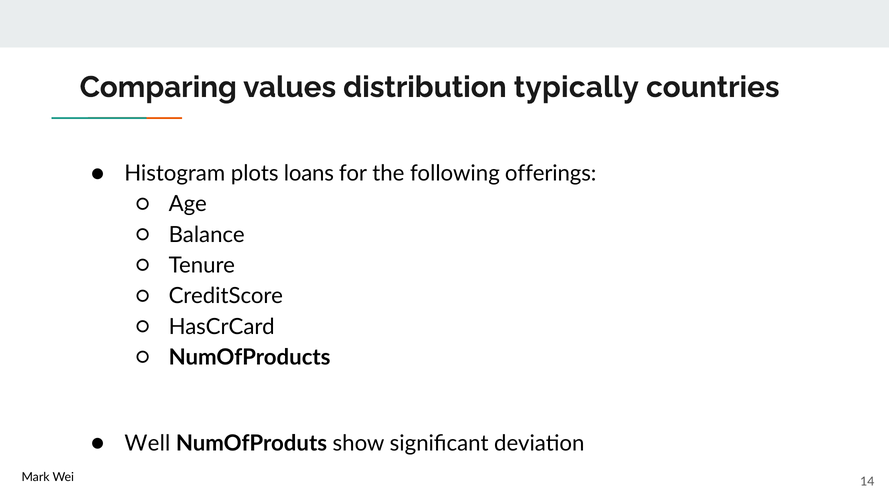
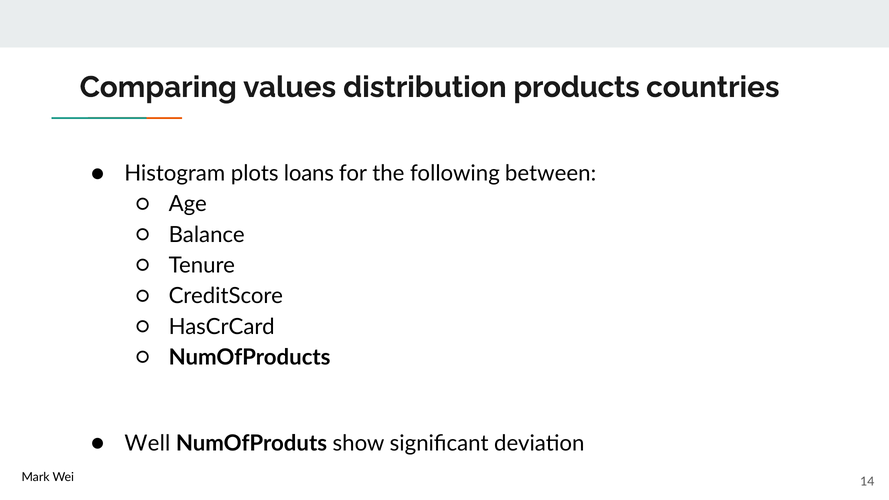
typically: typically -> products
offerings: offerings -> between
